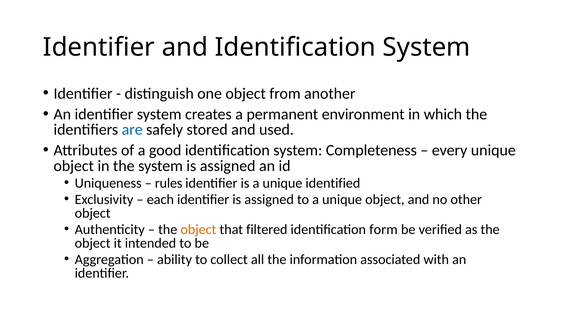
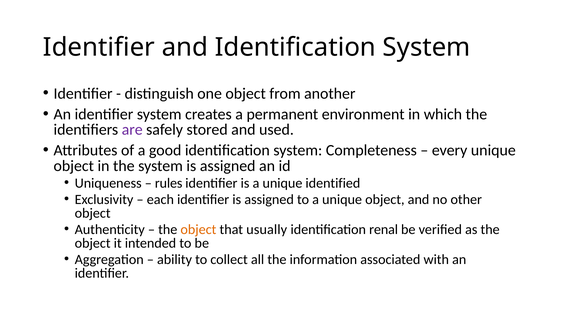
are colour: blue -> purple
filtered: filtered -> usually
form: form -> renal
